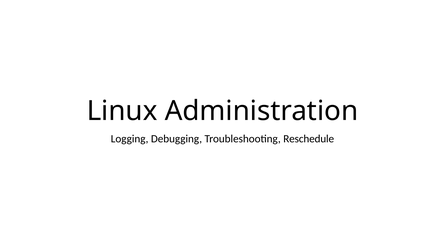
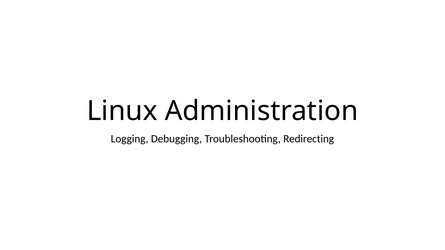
Reschedule: Reschedule -> Redirecting
